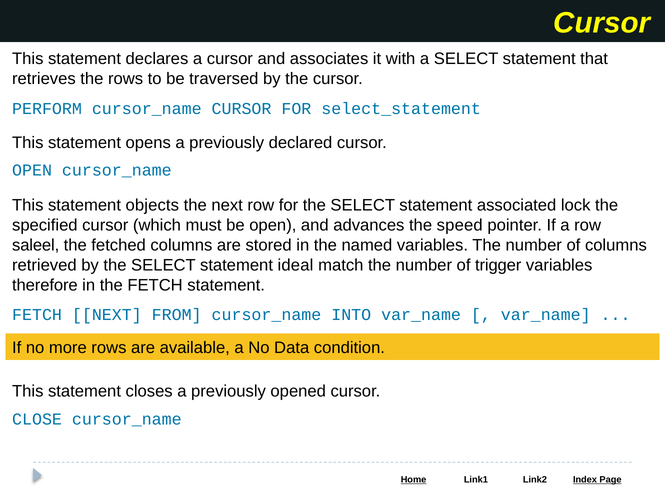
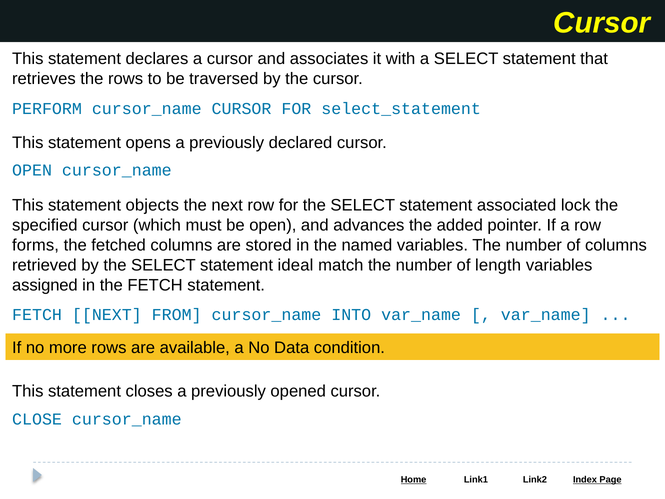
speed: speed -> added
saleel: saleel -> forms
trigger: trigger -> length
therefore: therefore -> assigned
